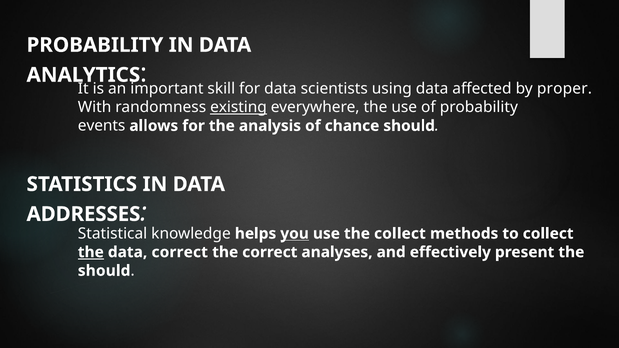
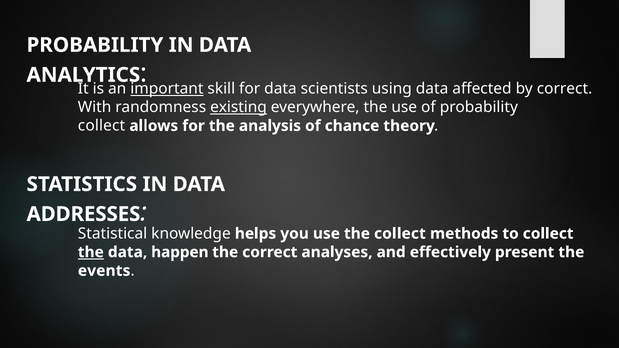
important underline: none -> present
by proper: proper -> correct
events at (102, 126): events -> collect
chance should: should -> theory
you underline: present -> none
data correct: correct -> happen
should at (104, 271): should -> events
